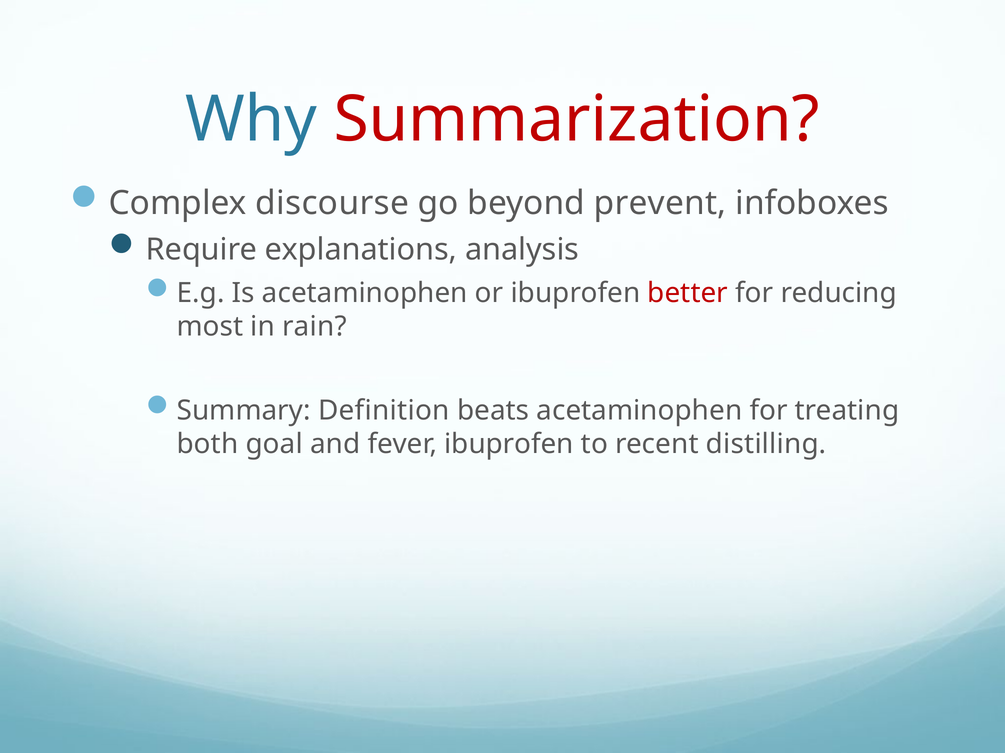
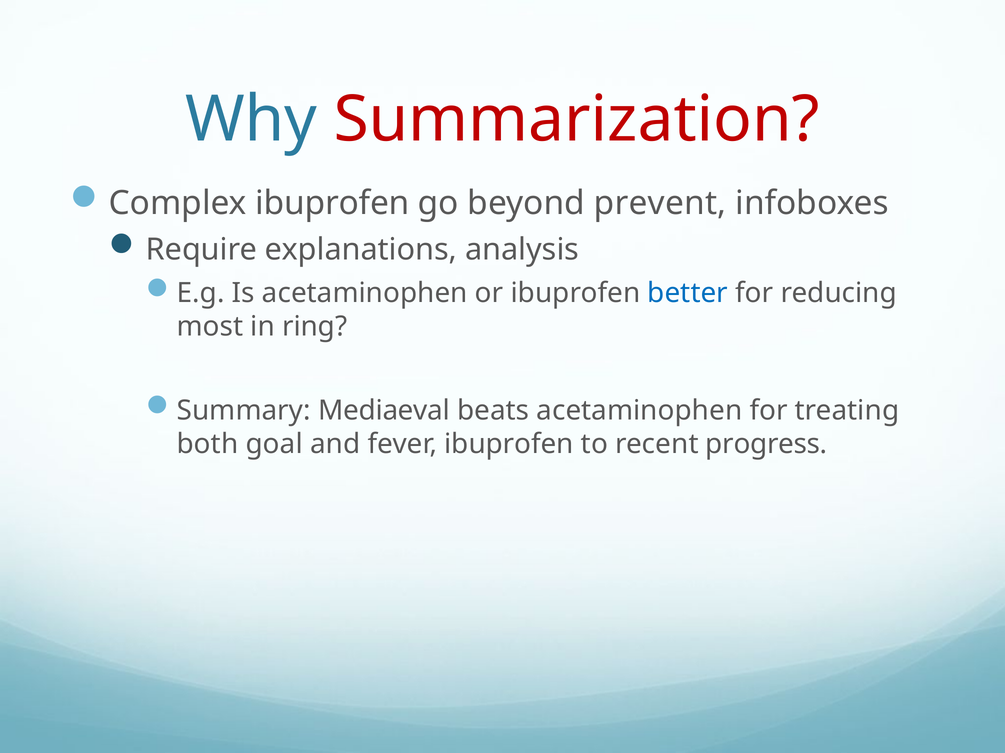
Complex discourse: discourse -> ibuprofen
better colour: red -> blue
rain: rain -> ring
Definition: Definition -> Mediaeval
distilling: distilling -> progress
